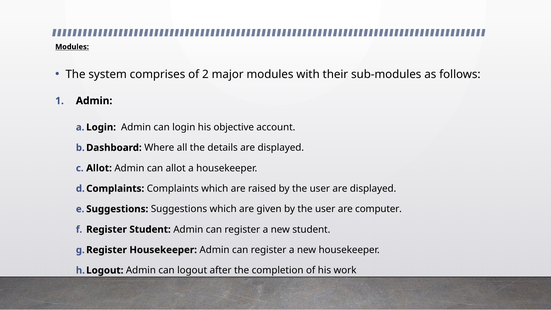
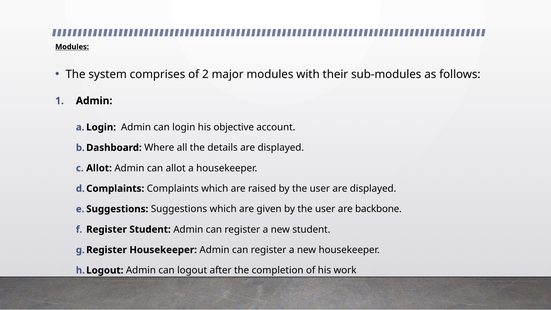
computer: computer -> backbone
